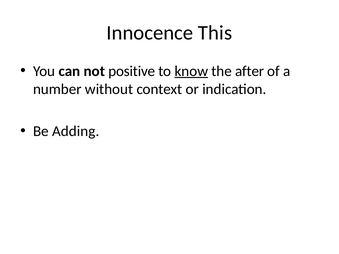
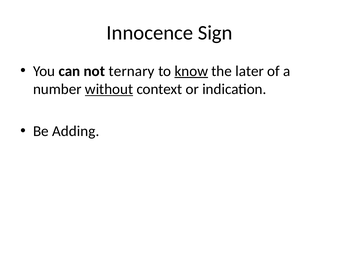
This: This -> Sign
positive: positive -> ternary
after: after -> later
without underline: none -> present
